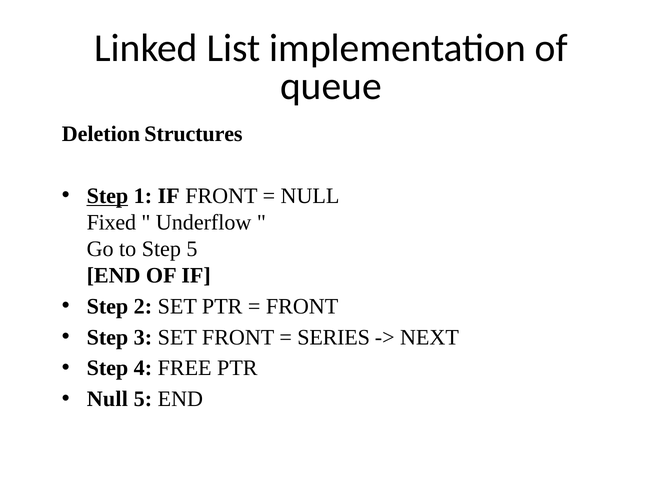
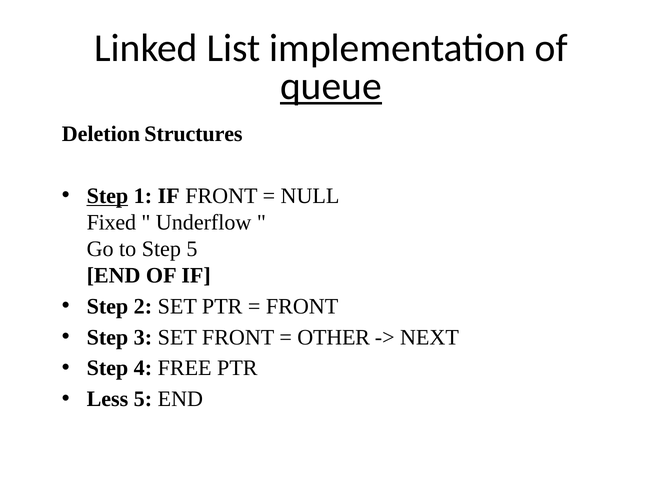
queue underline: none -> present
SERIES: SERIES -> OTHER
Null at (107, 399): Null -> Less
